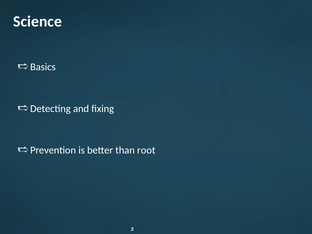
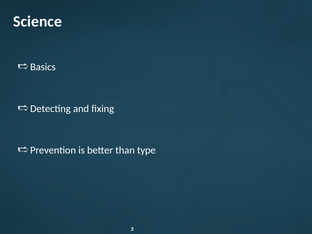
root: root -> type
